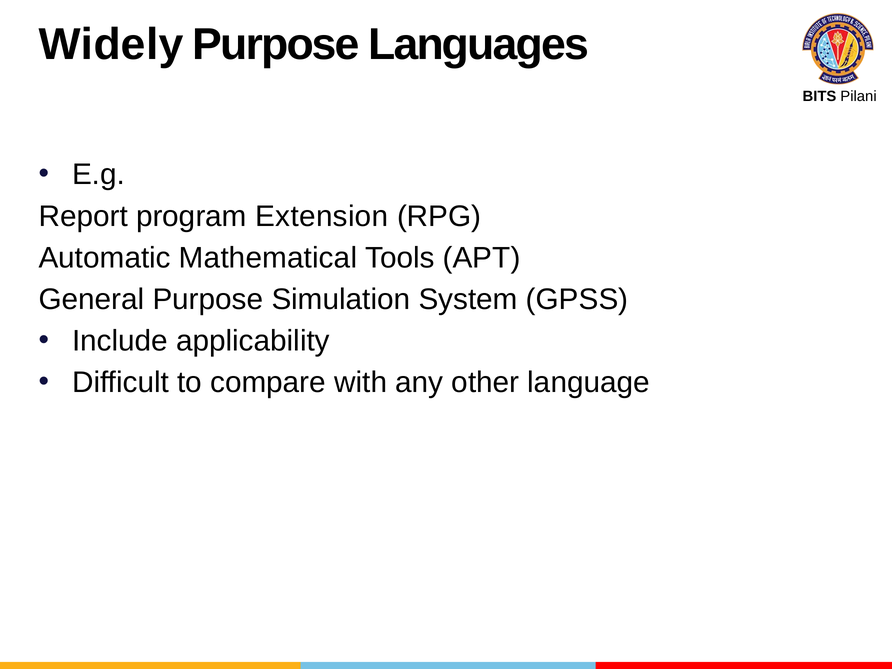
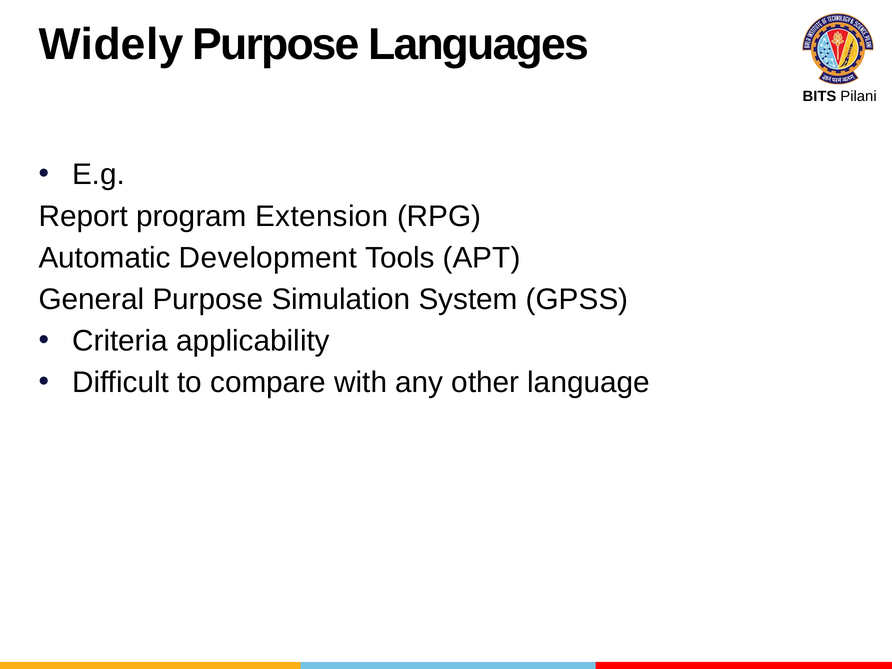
Mathematical: Mathematical -> Development
Include: Include -> Criteria
